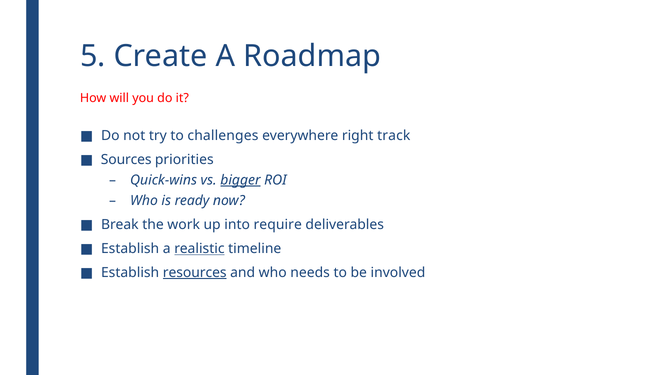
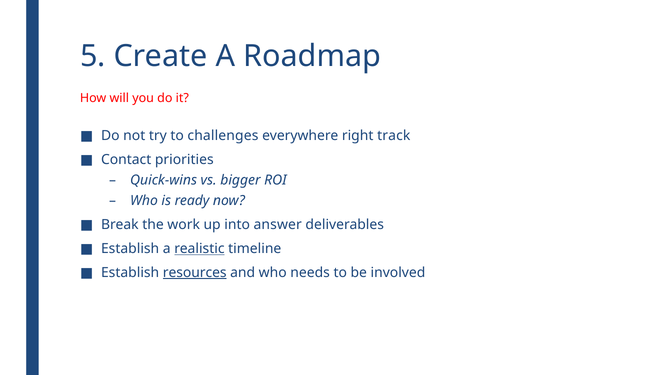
Sources: Sources -> Contact
bigger underline: present -> none
require: require -> answer
